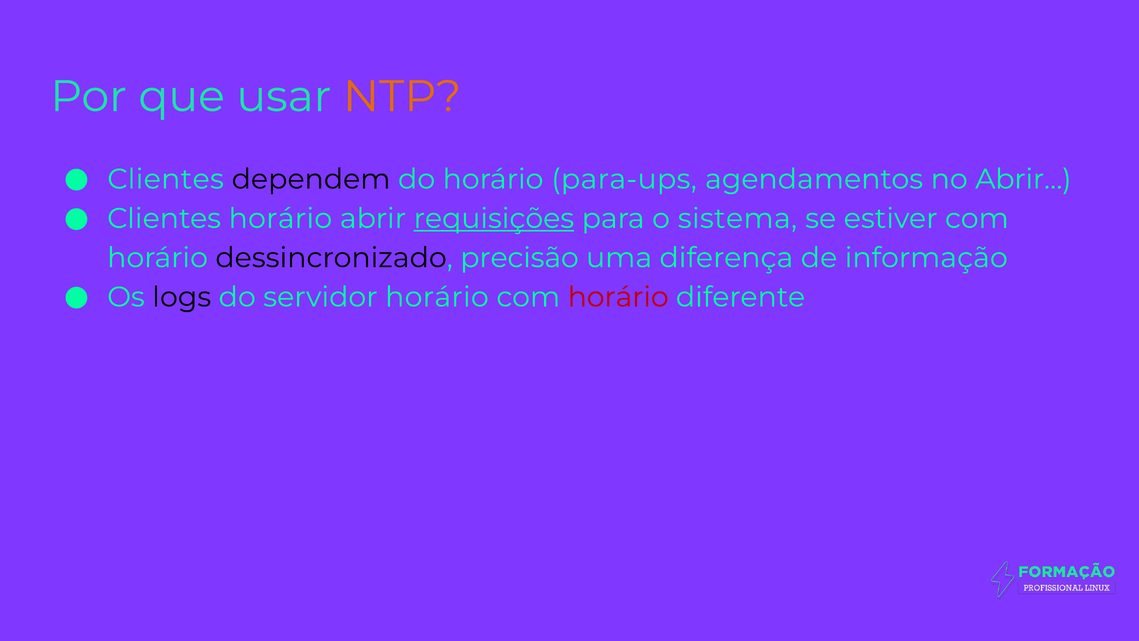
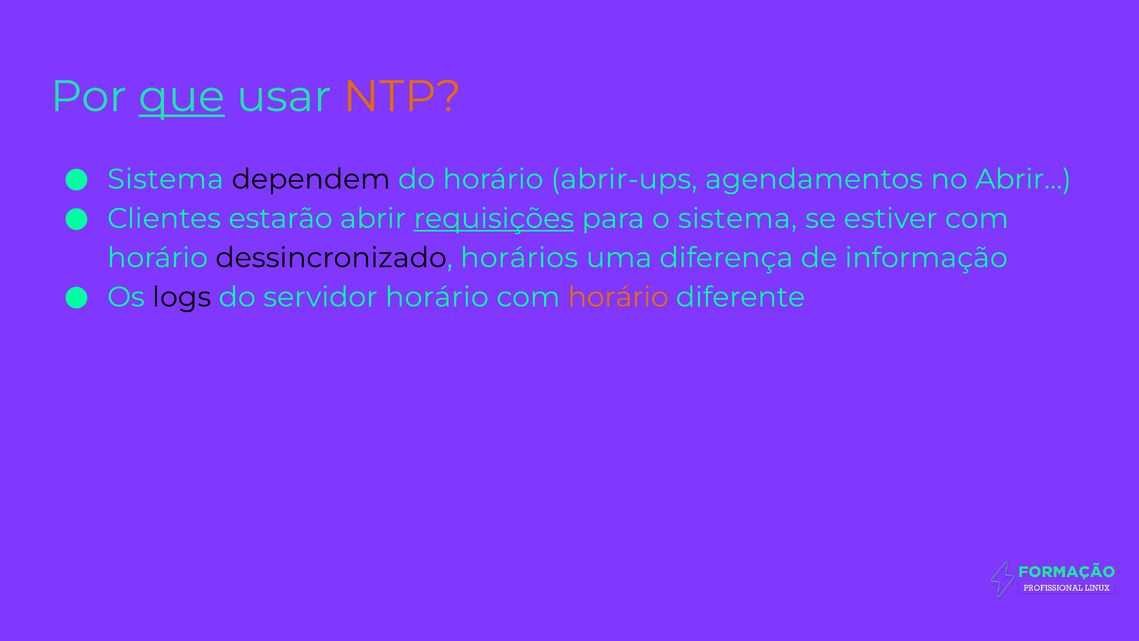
que underline: none -> present
Clientes at (166, 179): Clientes -> Sistema
para-ups: para-ups -> abrir-ups
Clientes horário: horário -> estarão
precisão: precisão -> horários
horário at (618, 297) colour: red -> orange
